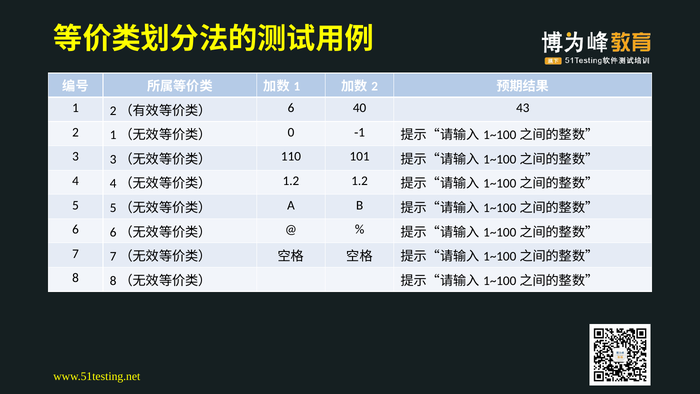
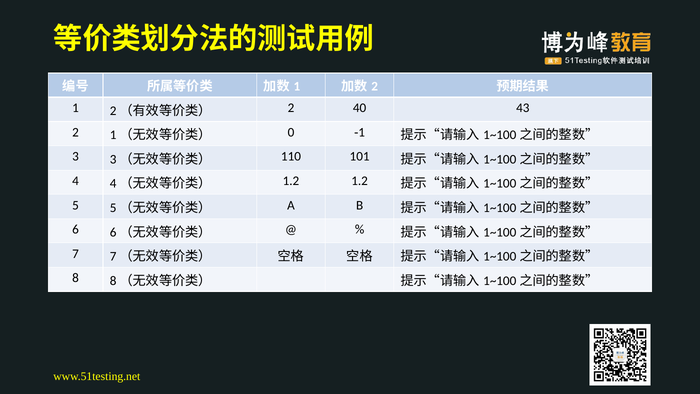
6 at (291, 108): 6 -> 2
